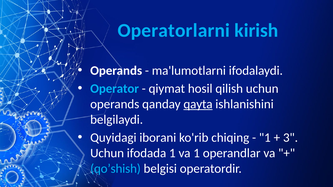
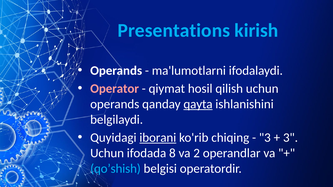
Operatorlarni: Operatorlarni -> Presentations
Operator colour: light blue -> pink
iborani underline: none -> present
1 at (265, 138): 1 -> 3
ifodada 1: 1 -> 8
va 1: 1 -> 2
